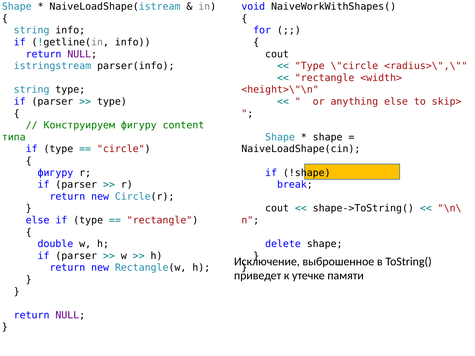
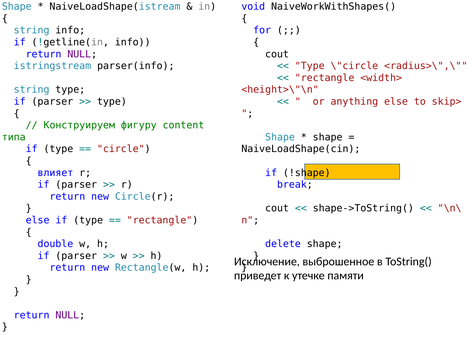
фигуру at (55, 173): фигуру -> влияет
